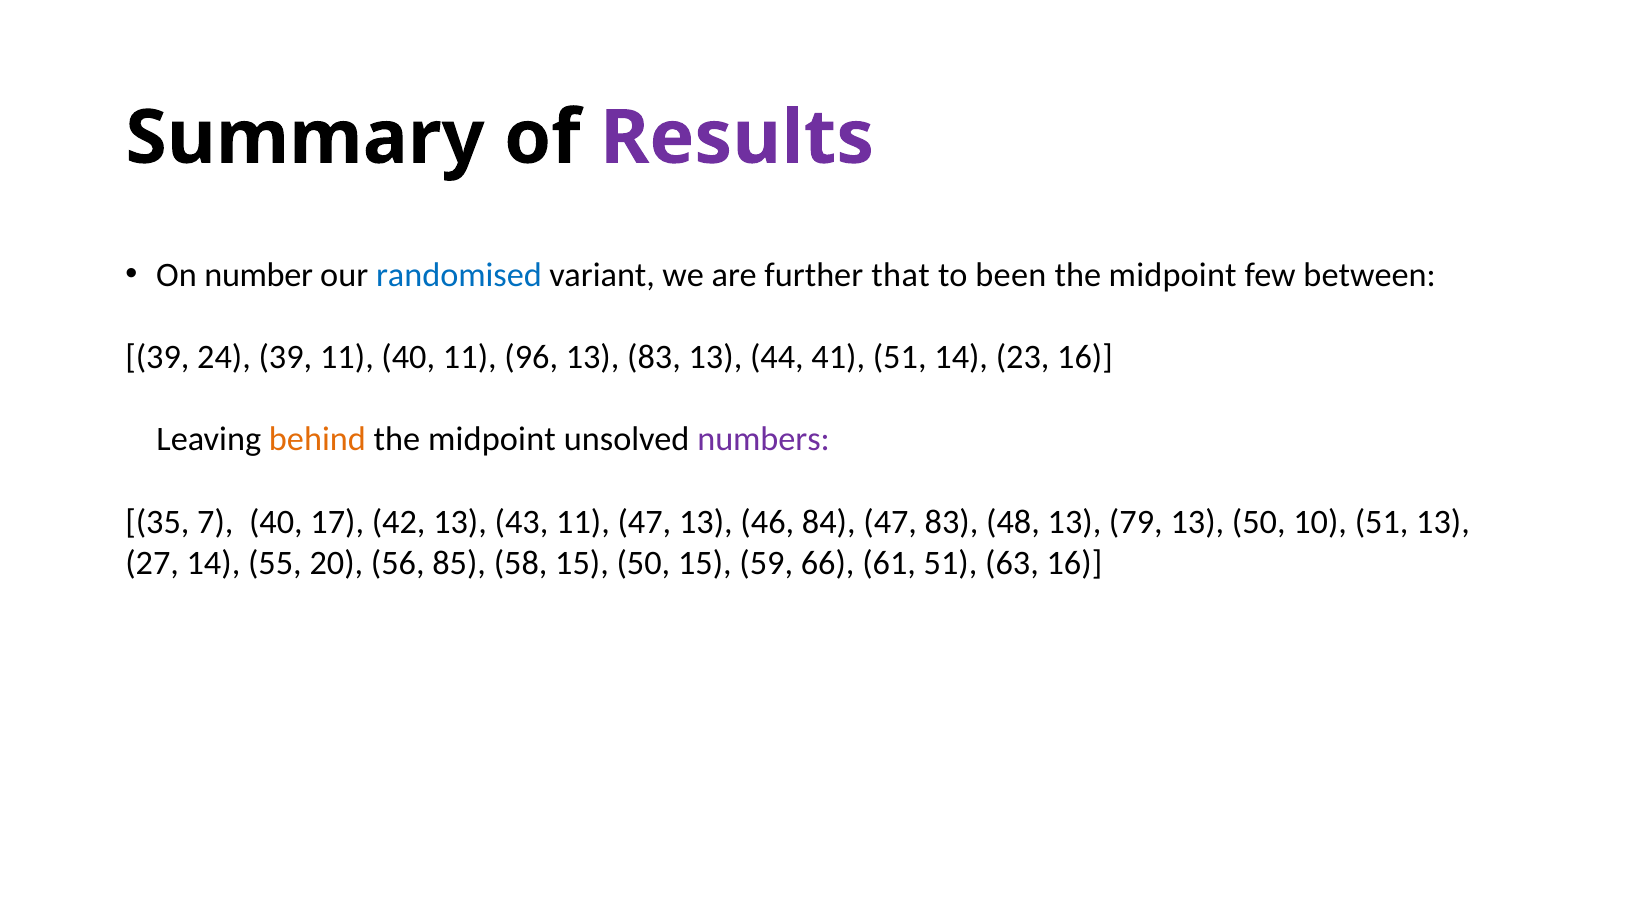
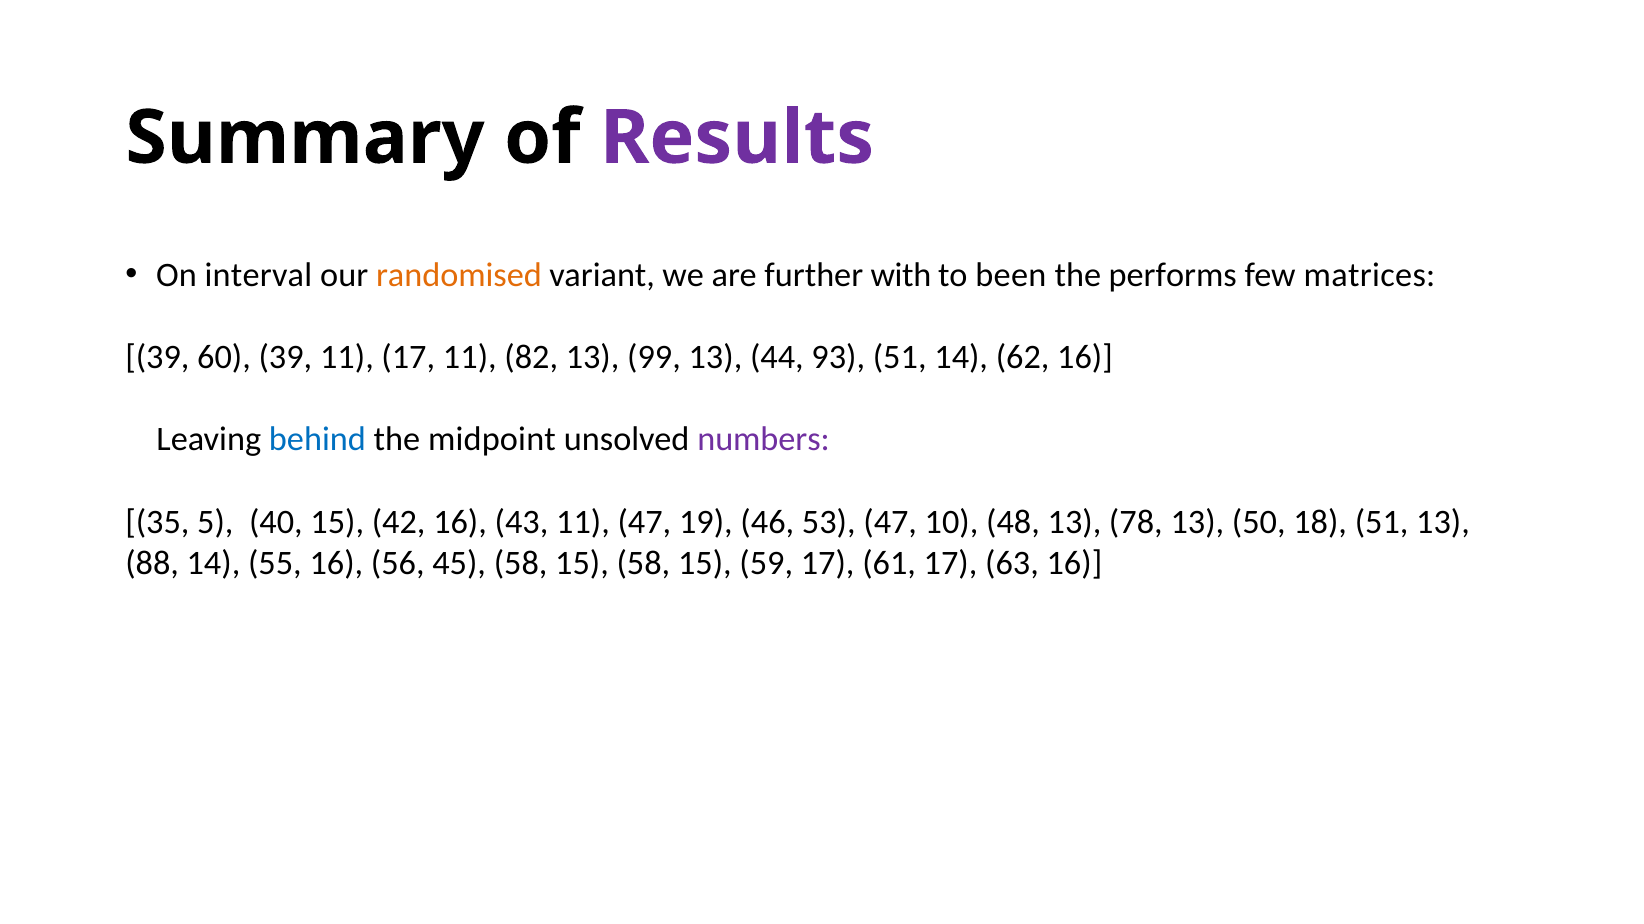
number: number -> interval
randomised colour: blue -> orange
that: that -> with
midpoint at (1173, 275): midpoint -> performs
between: between -> matrices
24: 24 -> 60
11 40: 40 -> 17
96: 96 -> 82
13 83: 83 -> 99
41: 41 -> 93
23: 23 -> 62
behind colour: orange -> blue
7: 7 -> 5
40 17: 17 -> 15
42 13: 13 -> 16
47 13: 13 -> 19
84: 84 -> 53
47 83: 83 -> 10
79: 79 -> 78
10: 10 -> 18
27: 27 -> 88
55 20: 20 -> 16
85: 85 -> 45
15 50: 50 -> 58
59 66: 66 -> 17
61 51: 51 -> 17
